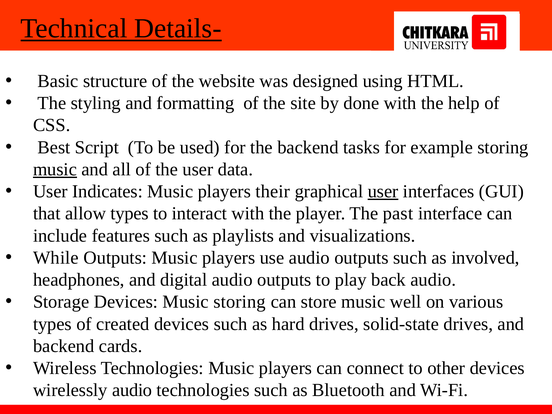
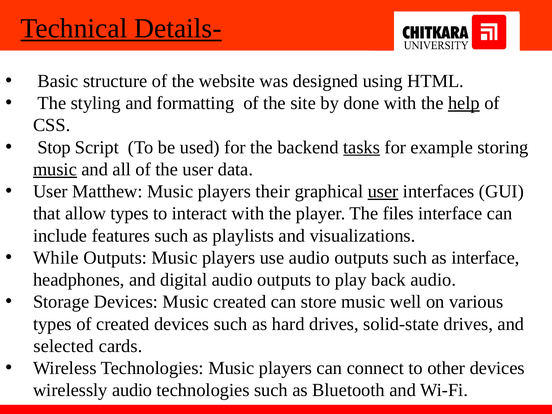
help underline: none -> present
Best: Best -> Stop
tasks underline: none -> present
Indicates: Indicates -> Matthew
past: past -> files
as involved: involved -> interface
Music storing: storing -> created
backend at (64, 346): backend -> selected
